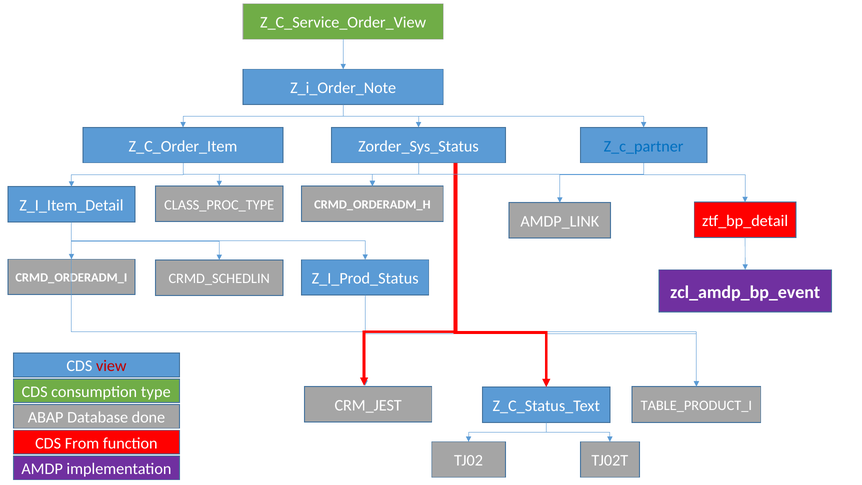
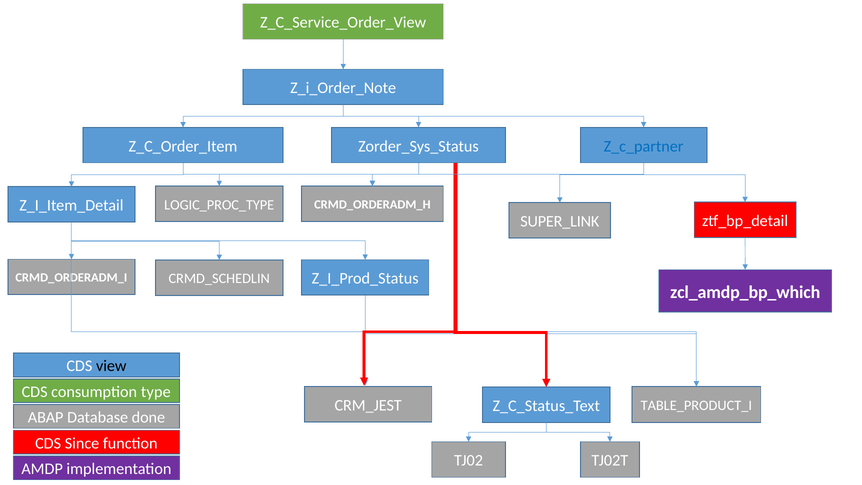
CLASS_PROC_TYPE: CLASS_PROC_TYPE -> LOGIC_PROC_TYPE
AMDP_LINK: AMDP_LINK -> SUPER_LINK
zcl_amdp_bp_event: zcl_amdp_bp_event -> zcl_amdp_bp_which
view colour: red -> black
From: From -> Since
